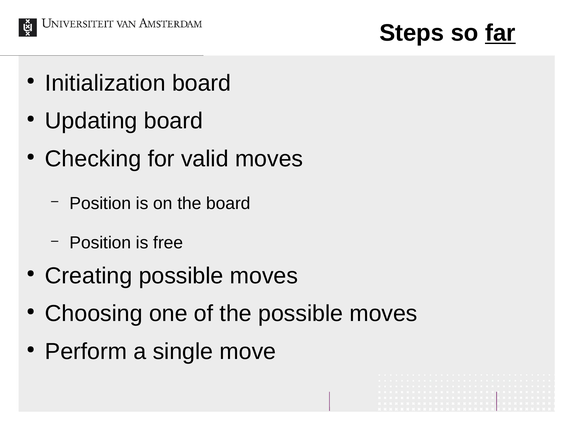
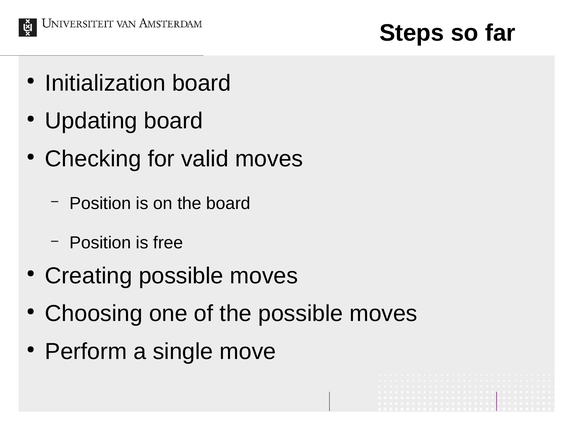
far underline: present -> none
